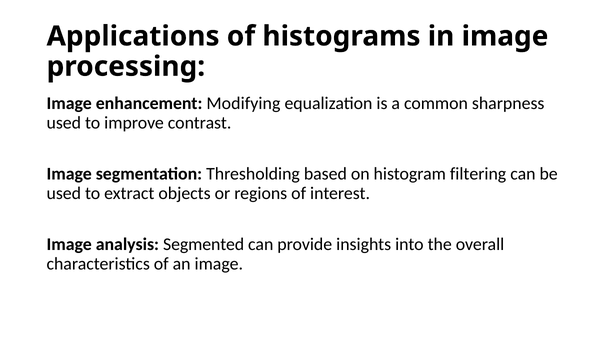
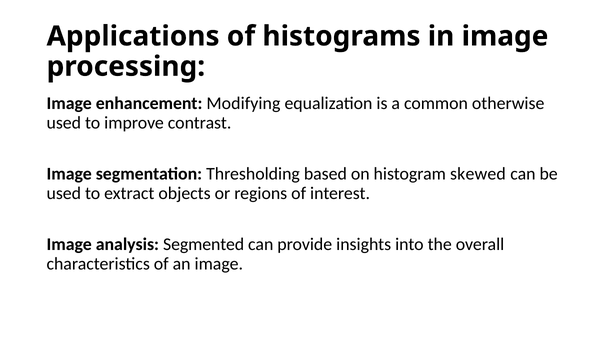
sharpness: sharpness -> otherwise
filtering: filtering -> skewed
